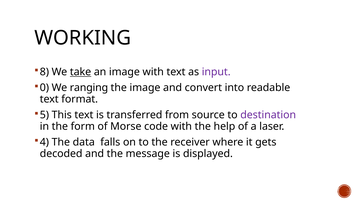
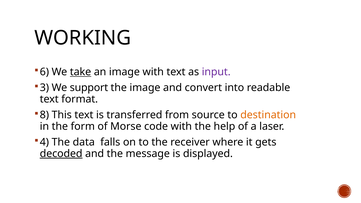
8: 8 -> 6
0: 0 -> 3
ranging: ranging -> support
5: 5 -> 8
destination colour: purple -> orange
decoded underline: none -> present
